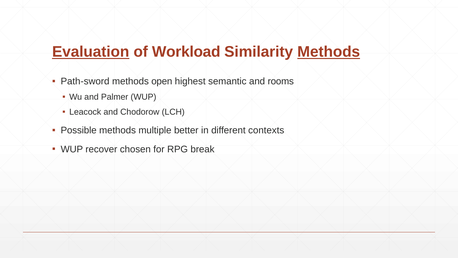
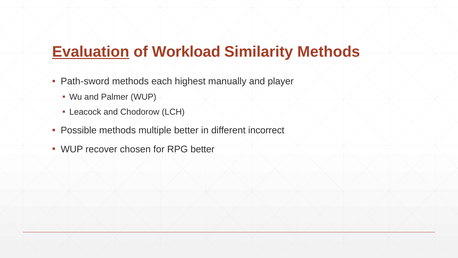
Methods at (329, 52) underline: present -> none
open: open -> each
semantic: semantic -> manually
rooms: rooms -> player
contexts: contexts -> incorrect
RPG break: break -> better
